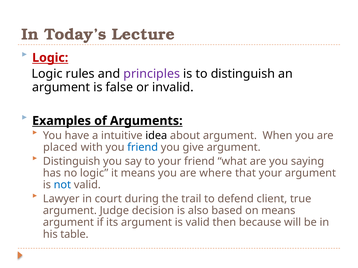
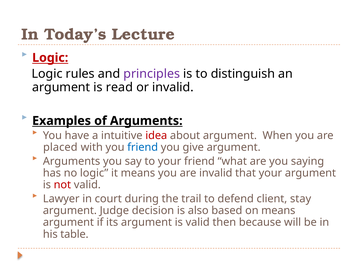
false: false -> read
idea colour: black -> red
Distinguish at (72, 162): Distinguish -> Arguments
are where: where -> invalid
not colour: blue -> red
true: true -> stay
